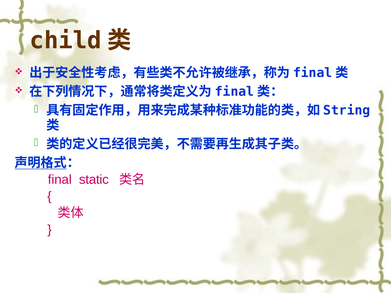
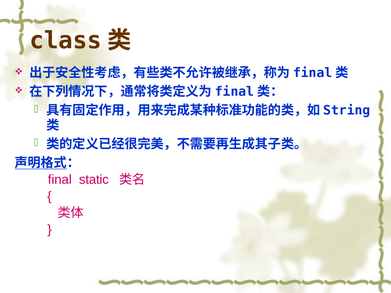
child: child -> class
